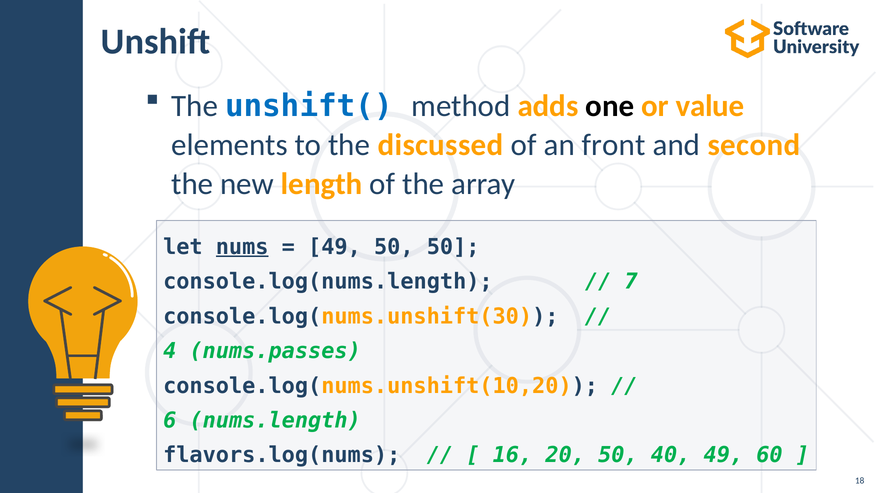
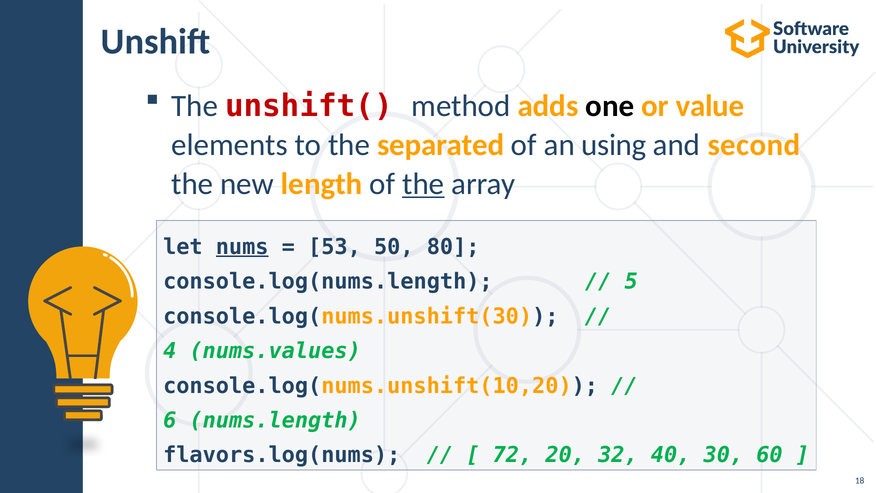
unshift( colour: blue -> red
discussed: discussed -> separated
front: front -> using
the at (423, 184) underline: none -> present
49 at (334, 247): 49 -> 53
50 50: 50 -> 80
7: 7 -> 5
nums.passes: nums.passes -> nums.values
16: 16 -> 72
20 50: 50 -> 32
40 49: 49 -> 30
